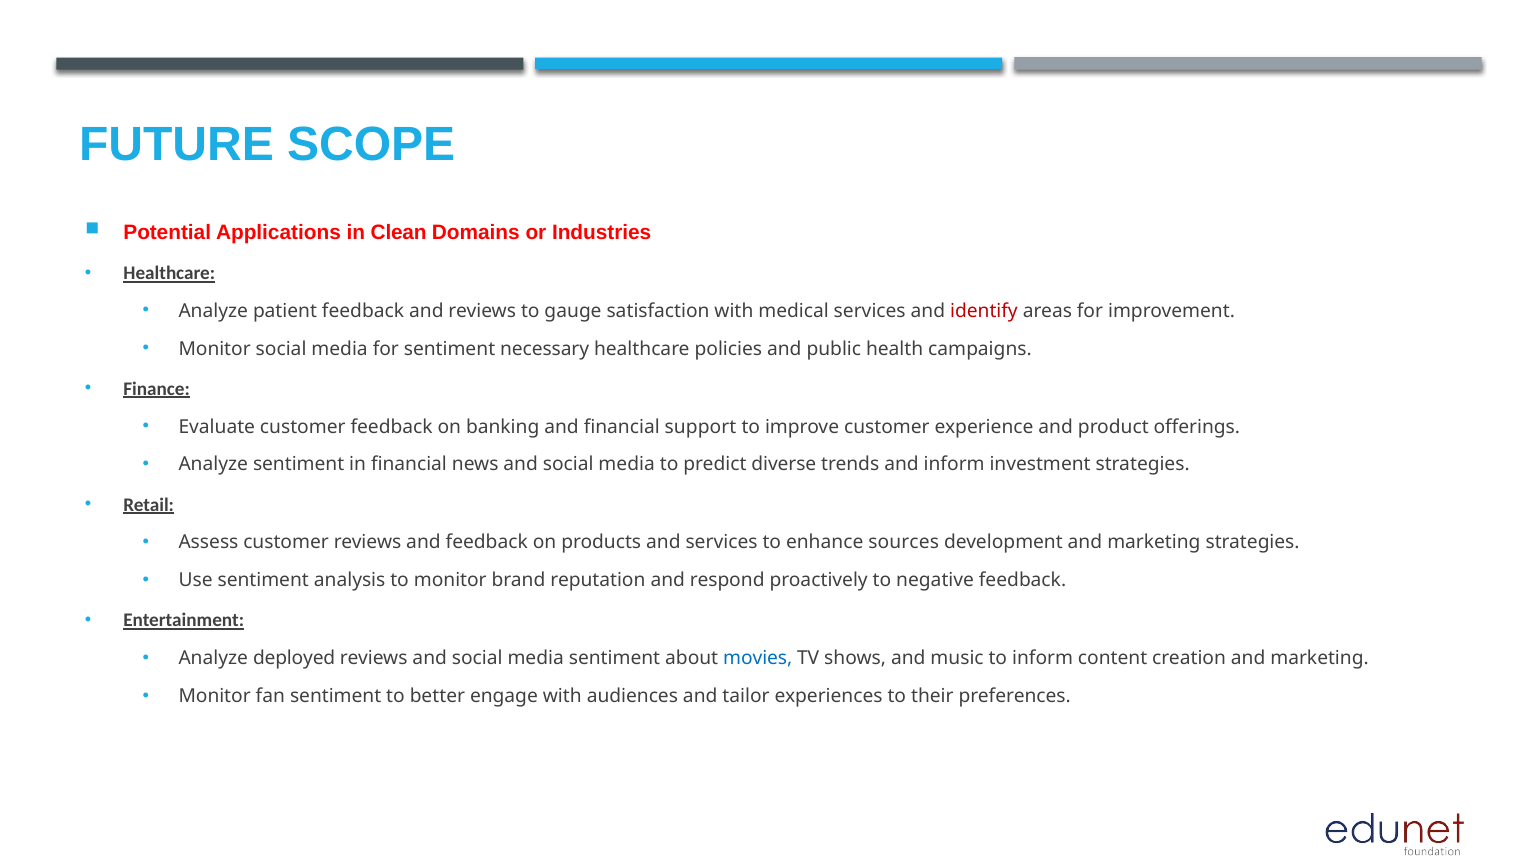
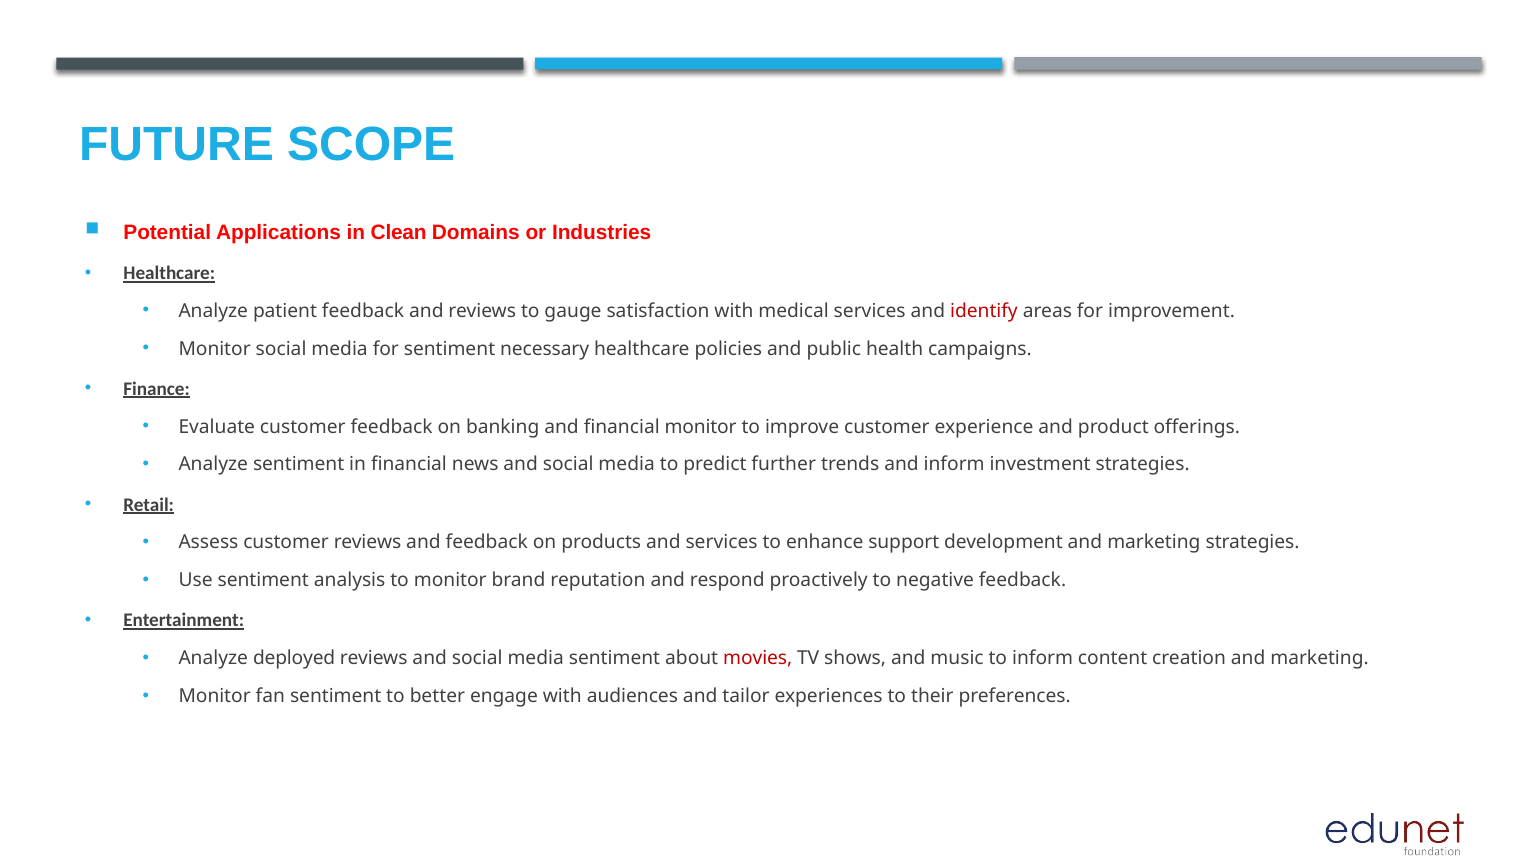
financial support: support -> monitor
diverse: diverse -> further
sources: sources -> support
movies colour: blue -> red
